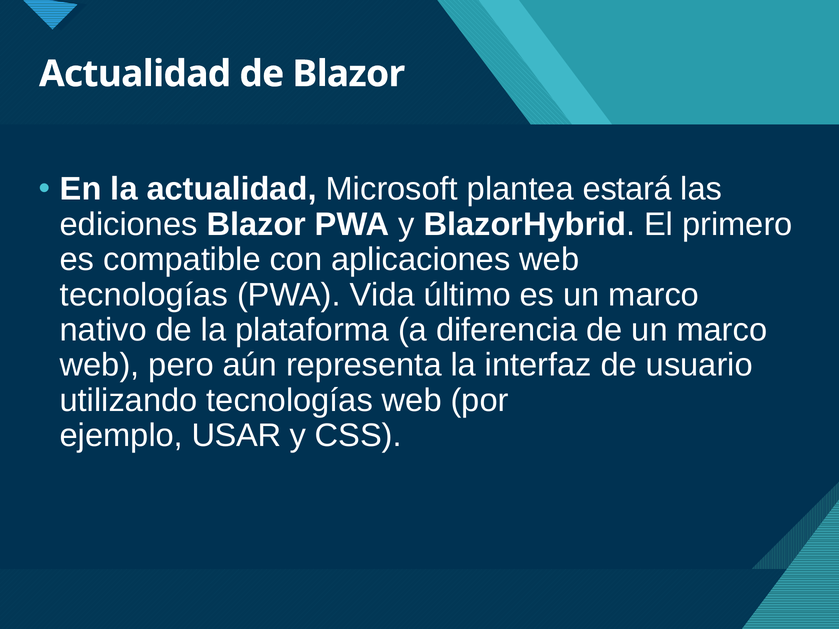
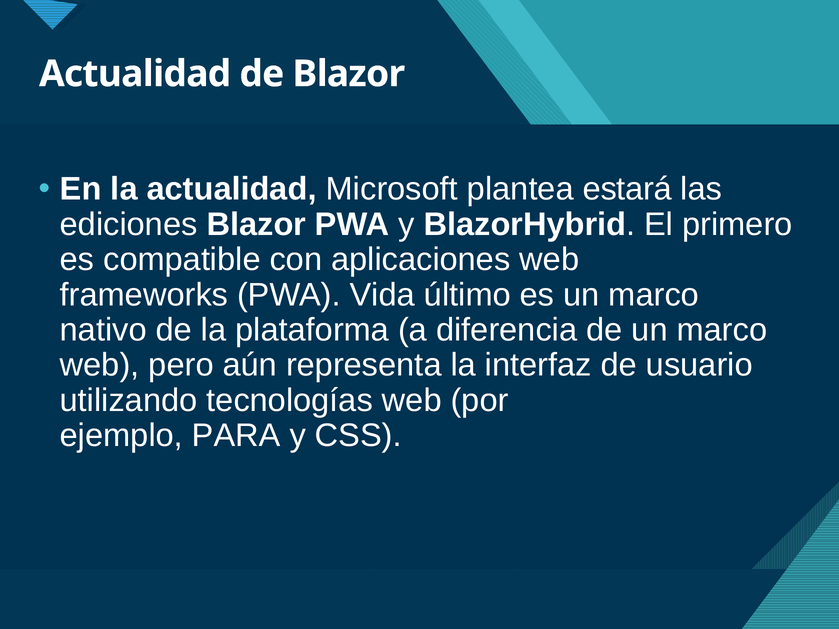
tecnologías at (144, 295): tecnologías -> frameworks
USAR: USAR -> PARA
